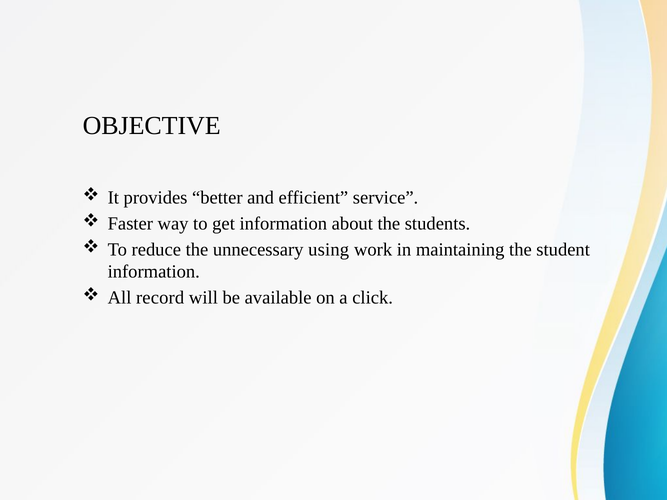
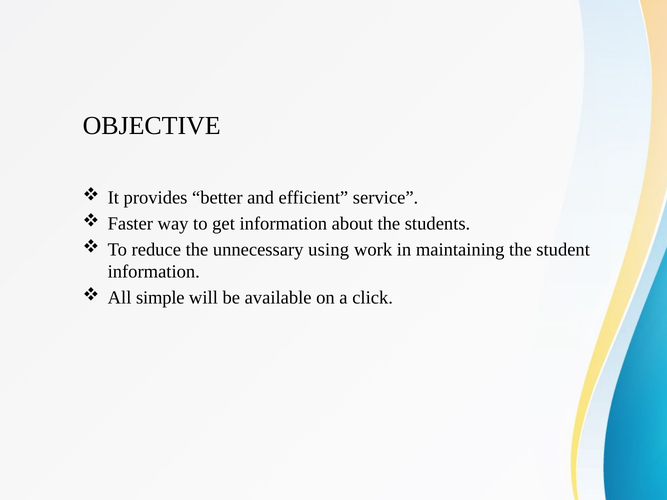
record: record -> simple
